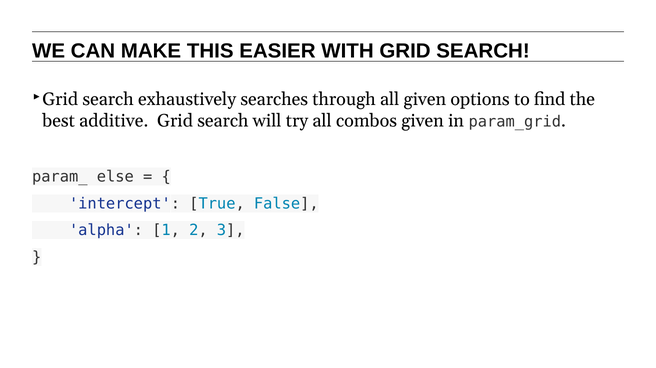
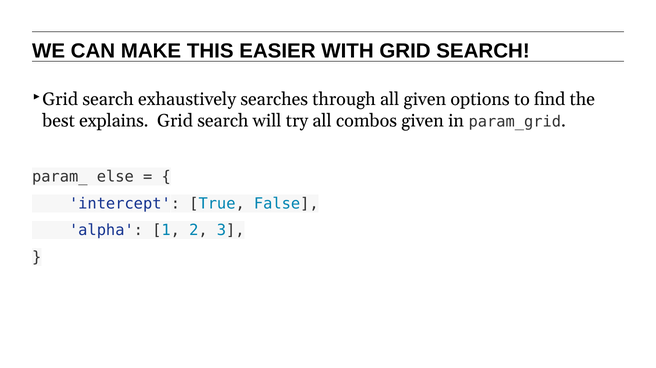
additive: additive -> explains
